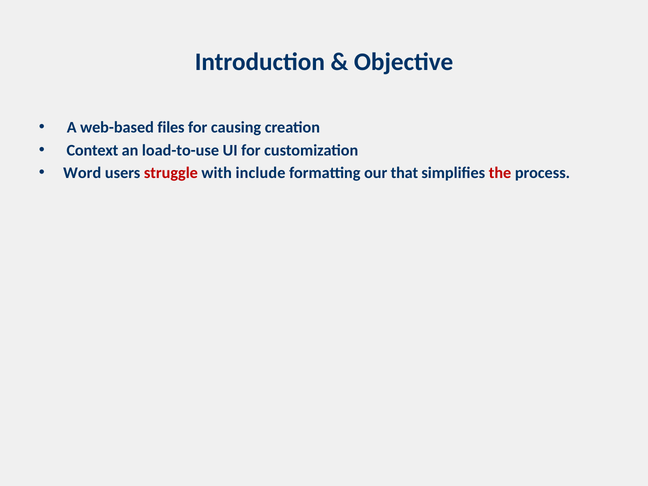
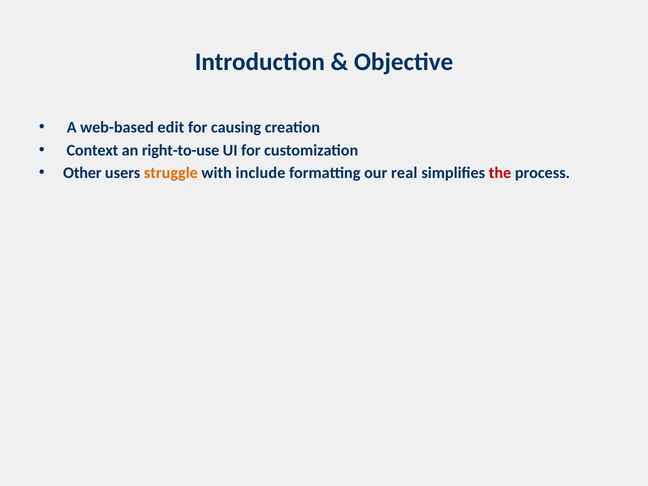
files: files -> edit
load-to-use: load-to-use -> right-to-use
Word: Word -> Other
struggle colour: red -> orange
that: that -> real
